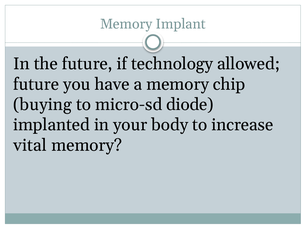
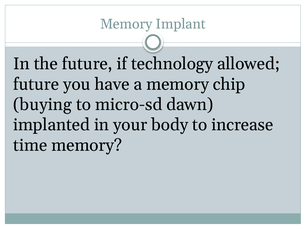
diode: diode -> dawn
vital: vital -> time
